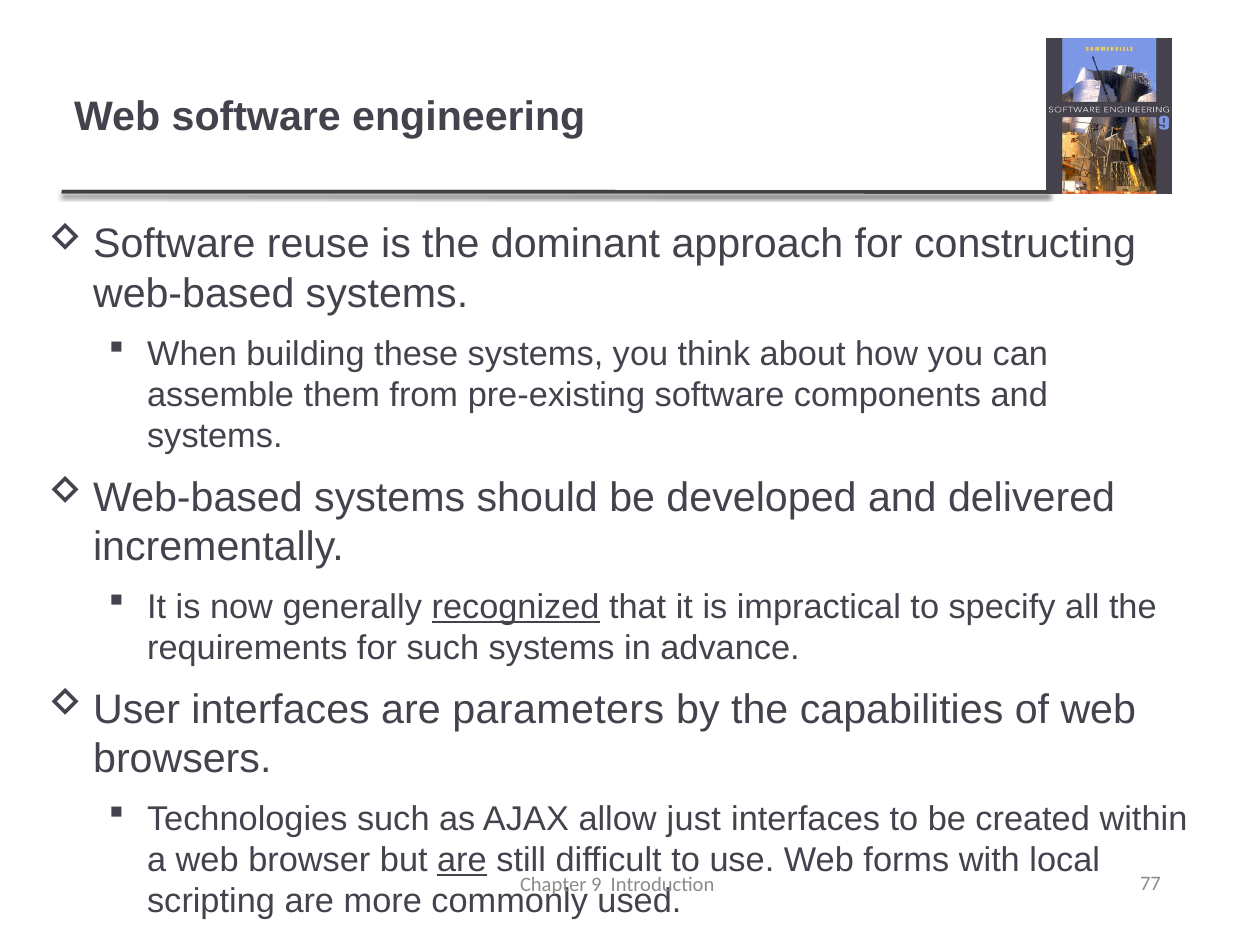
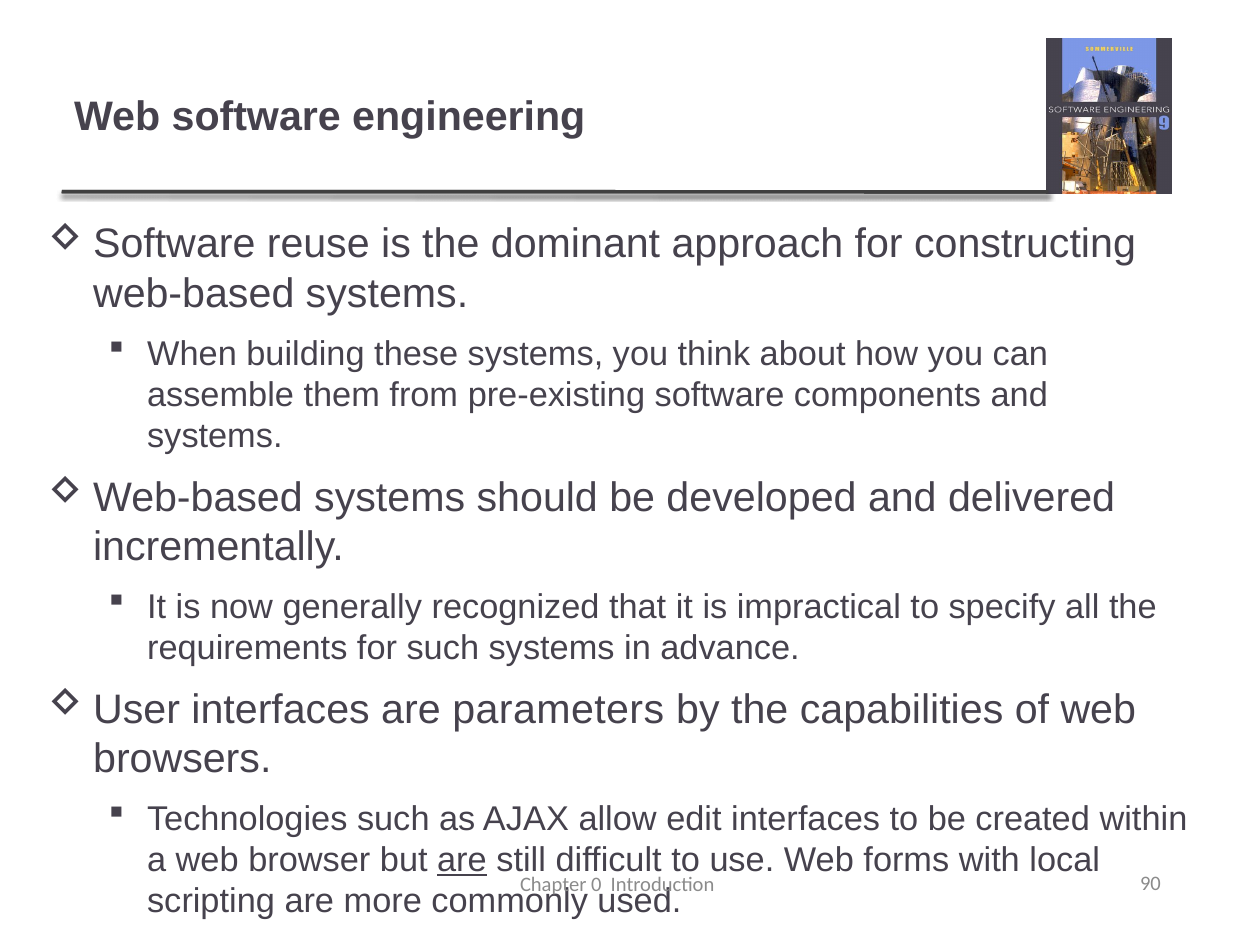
recognized underline: present -> none
just: just -> edit
9: 9 -> 0
77: 77 -> 90
